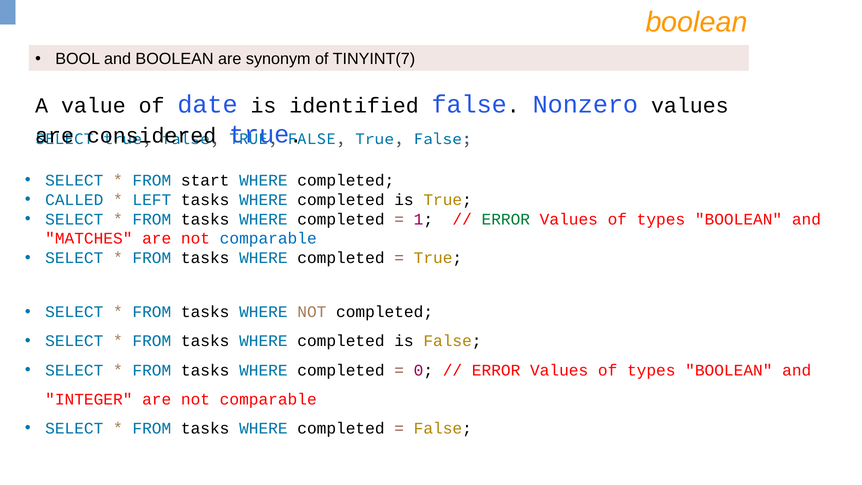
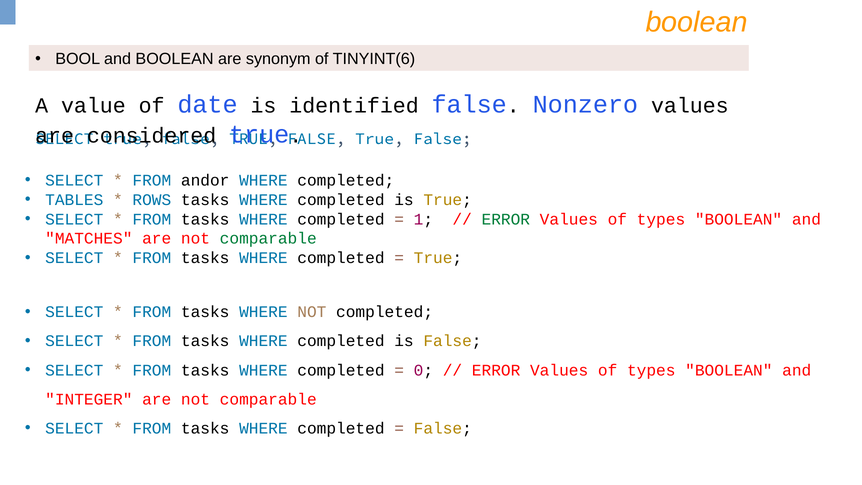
TINYINT(7: TINYINT(7 -> TINYINT(6
start: start -> andor
CALLED: CALLED -> TABLES
LEFT: LEFT -> ROWS
comparable at (268, 239) colour: blue -> green
